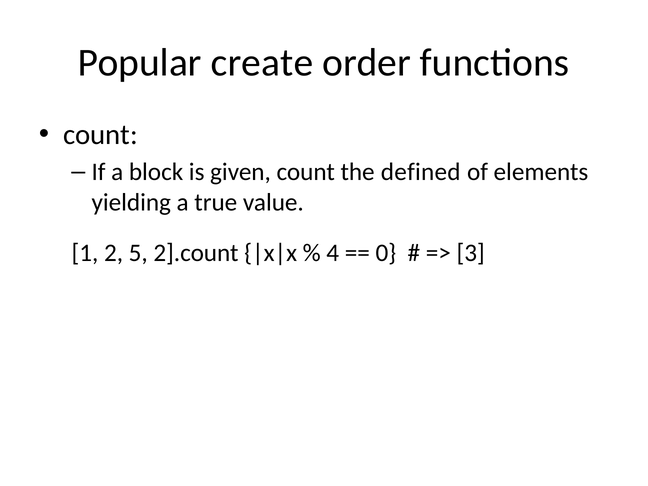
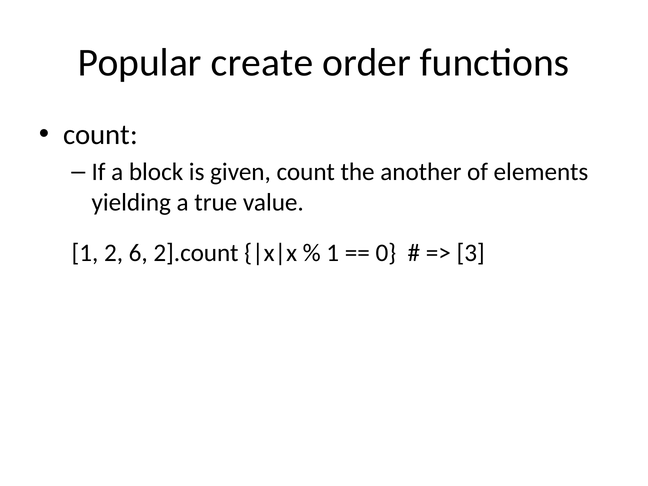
defined: defined -> another
5: 5 -> 6
4 at (333, 253): 4 -> 1
